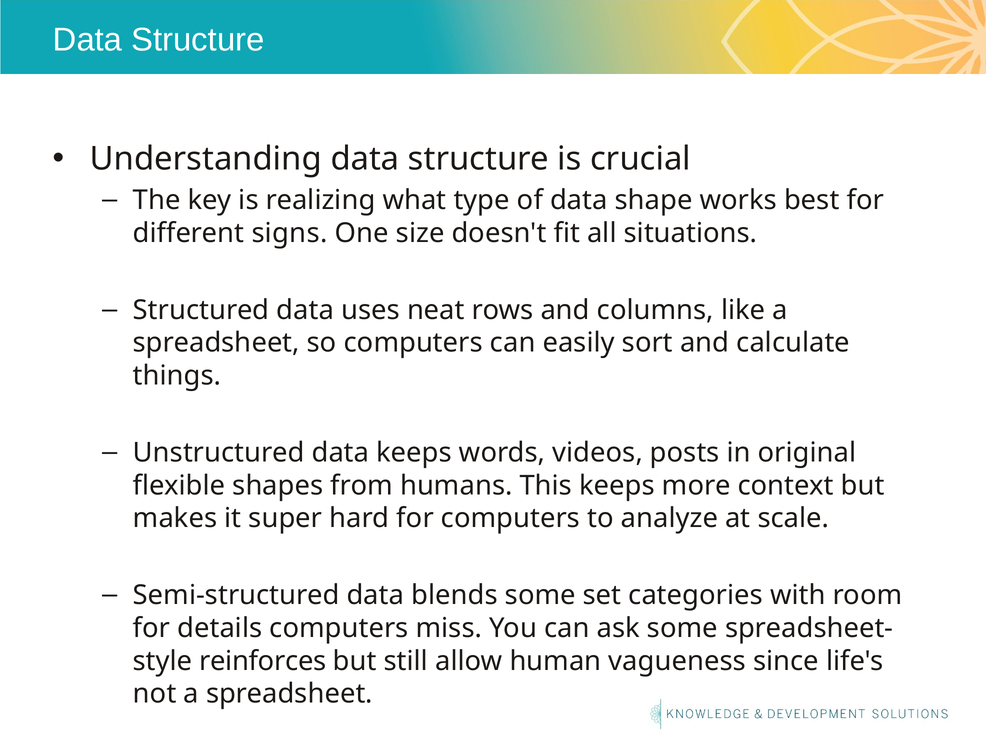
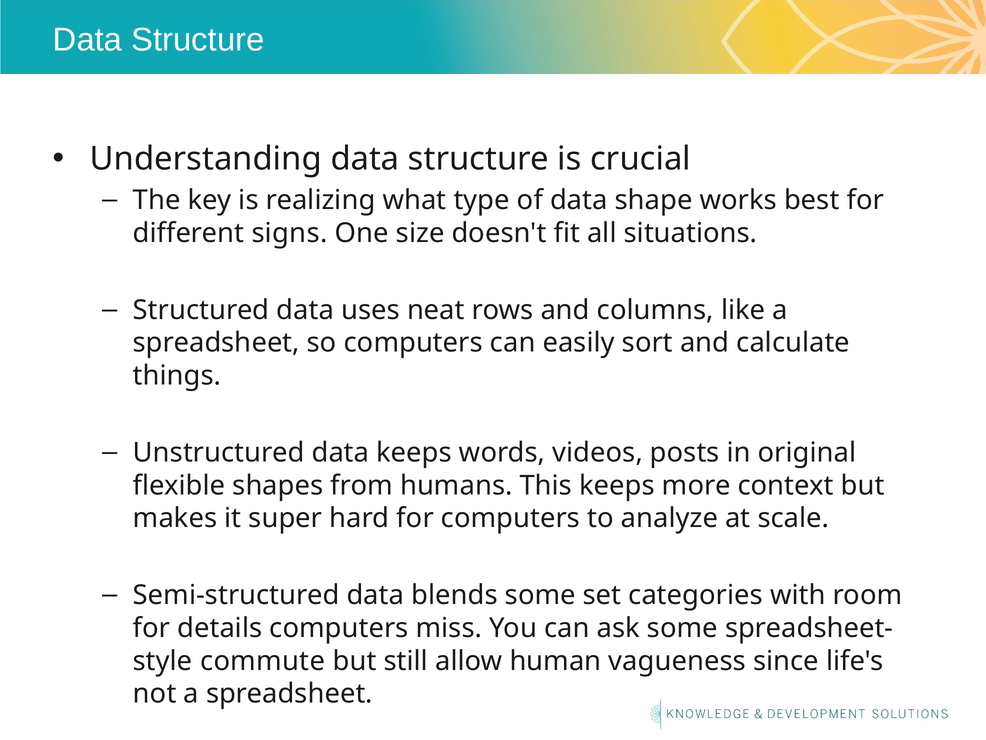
reinforces: reinforces -> commute
